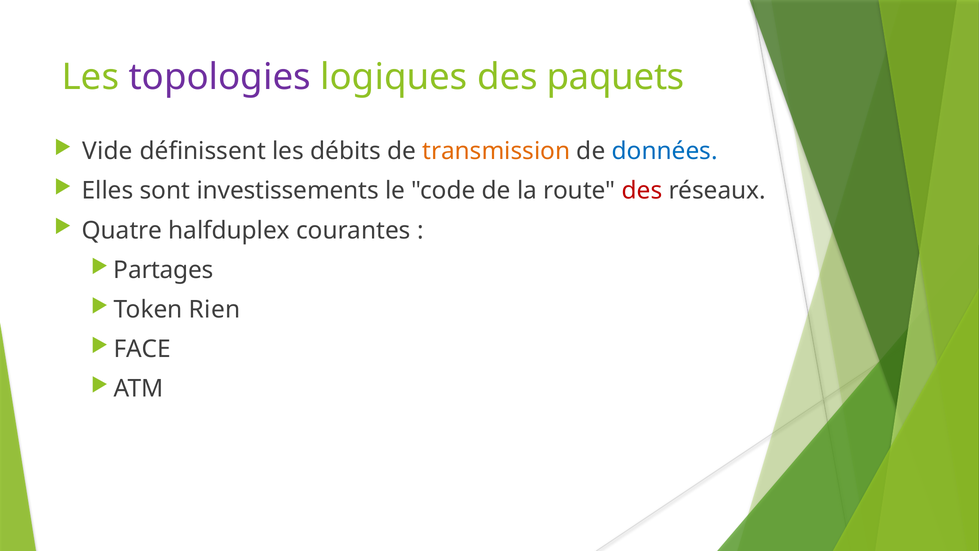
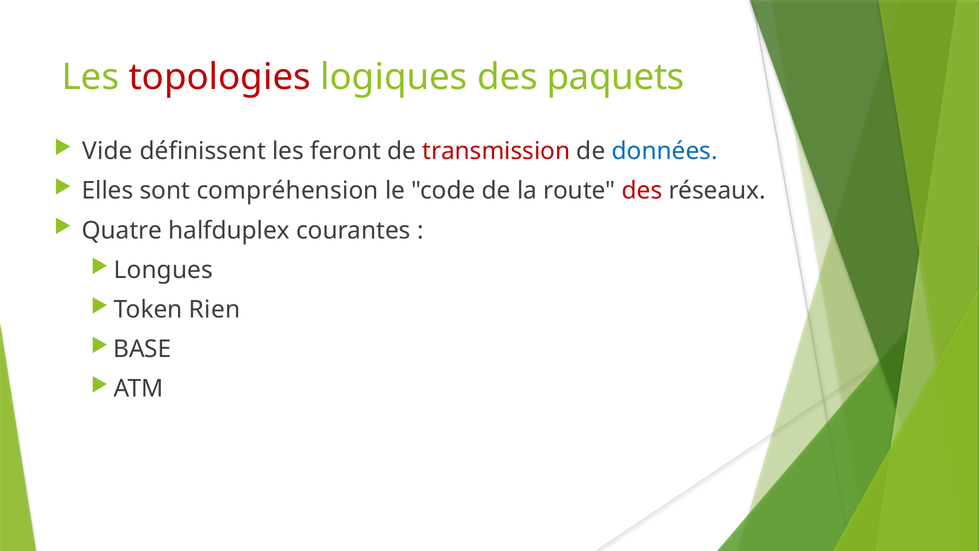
topologies colour: purple -> red
débits: débits -> feront
transmission colour: orange -> red
investissements: investissements -> compréhension
Partages: Partages -> Longues
FACE: FACE -> BASE
